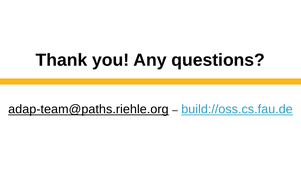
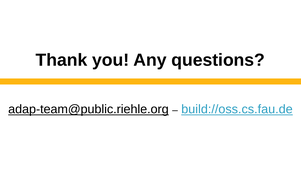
adap-team@paths.riehle.org: adap-team@paths.riehle.org -> adap-team@public.riehle.org
